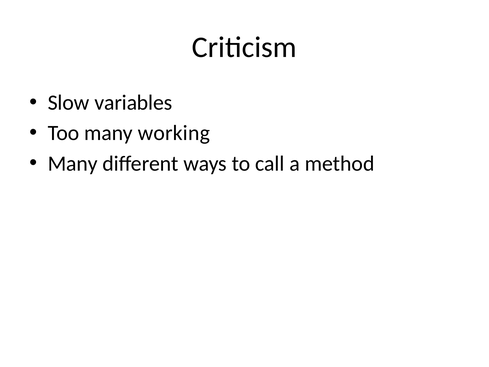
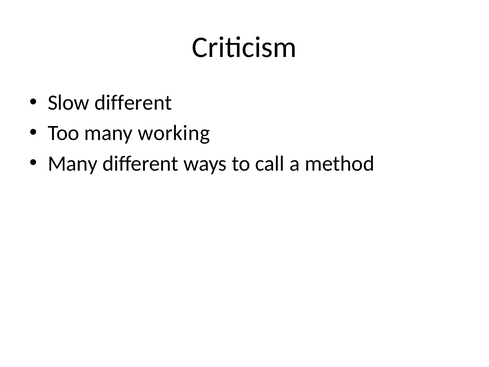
Slow variables: variables -> different
